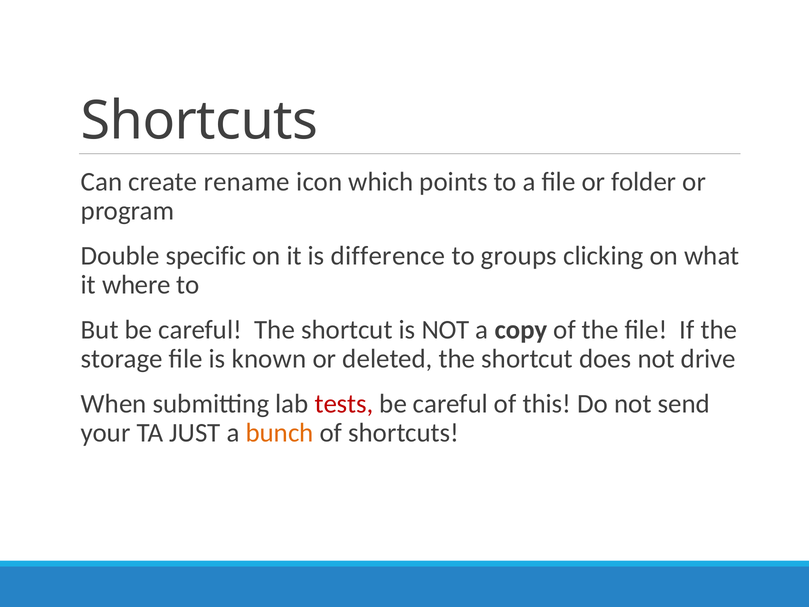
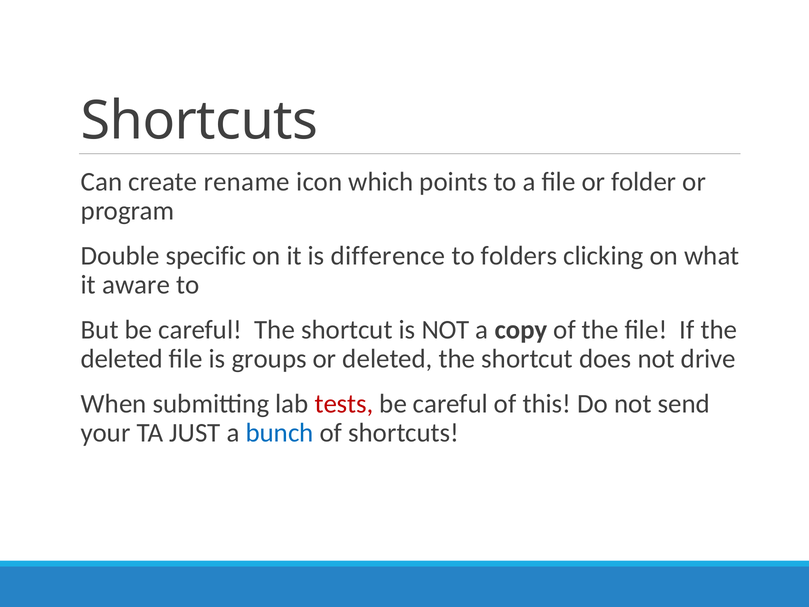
groups: groups -> folders
where: where -> aware
storage at (122, 359): storage -> deleted
known: known -> groups
bunch colour: orange -> blue
